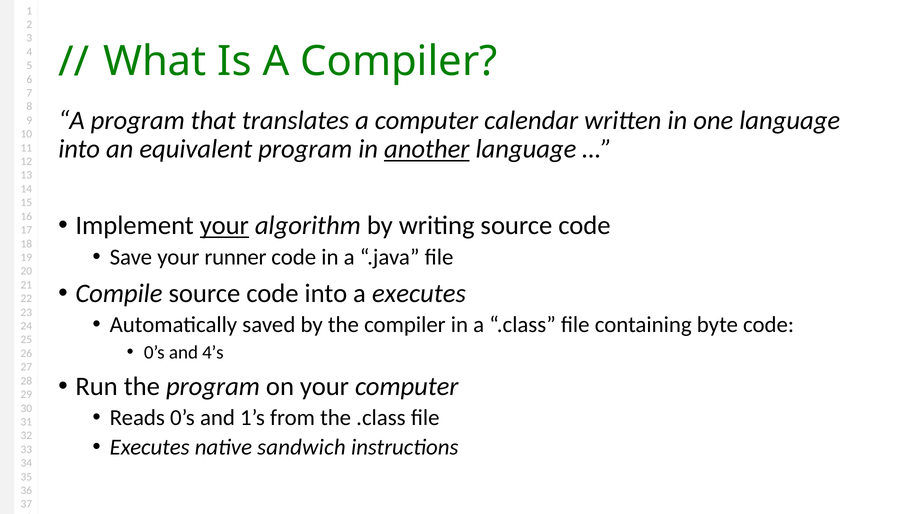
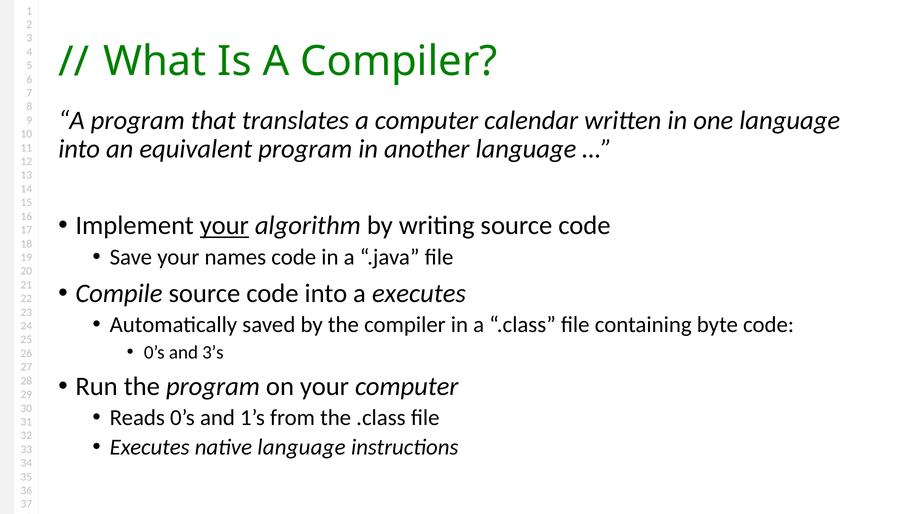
another underline: present -> none
runner: runner -> names
4’s: 4’s -> 3’s
native sandwich: sandwich -> language
